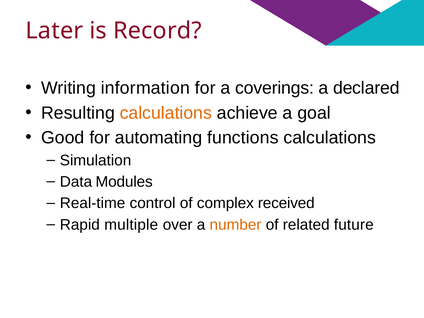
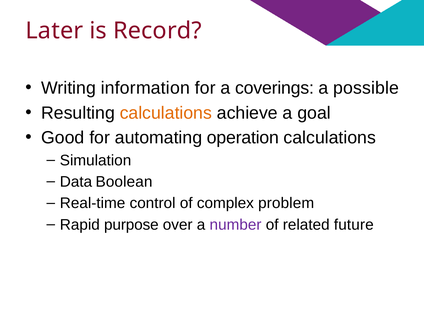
declared: declared -> possible
functions: functions -> operation
Modules: Modules -> Boolean
received: received -> problem
multiple: multiple -> purpose
number colour: orange -> purple
